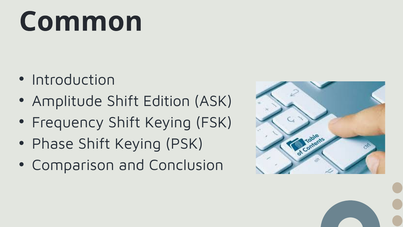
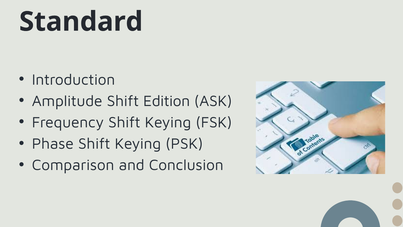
Common: Common -> Standard
